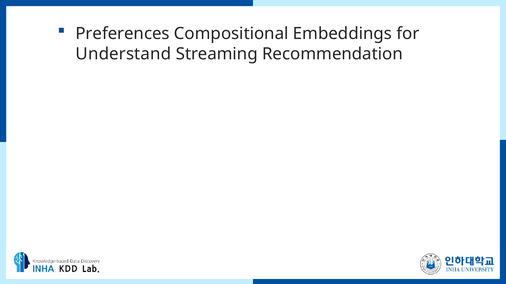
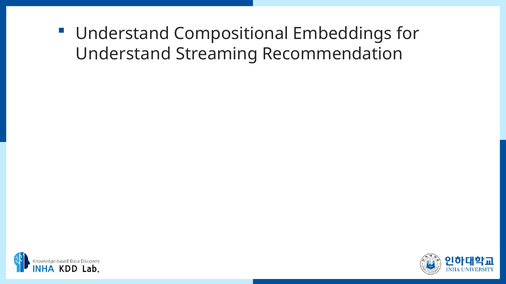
Preferences at (123, 34): Preferences -> Understand
